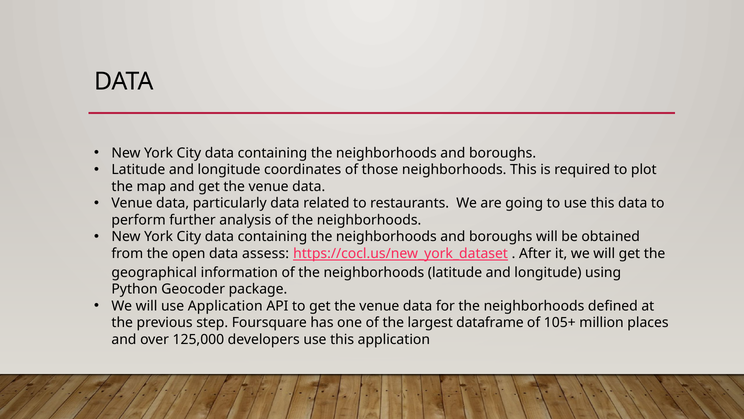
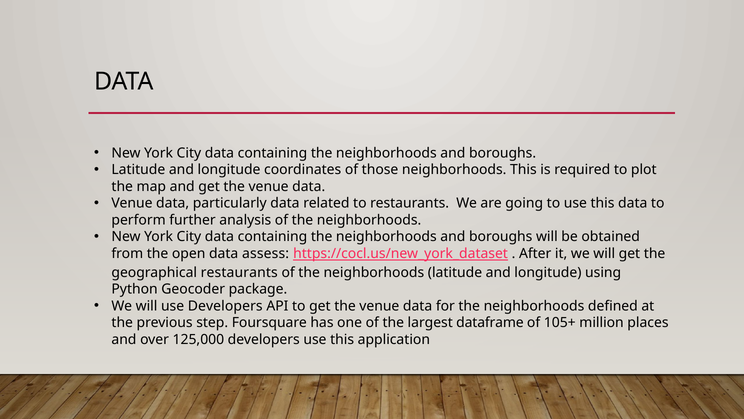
geographical information: information -> restaurants
use Application: Application -> Developers
